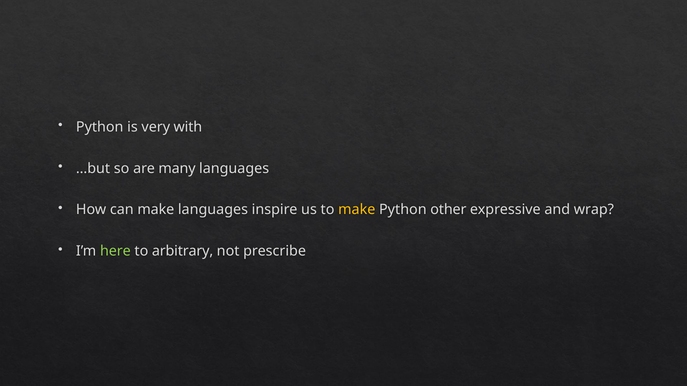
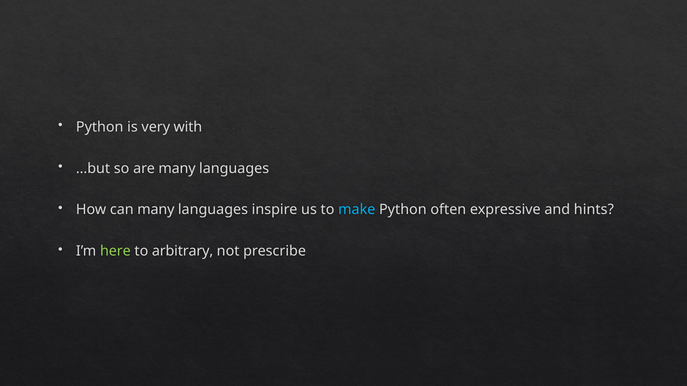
can make: make -> many
make at (357, 210) colour: yellow -> light blue
other: other -> often
wrap: wrap -> hints
